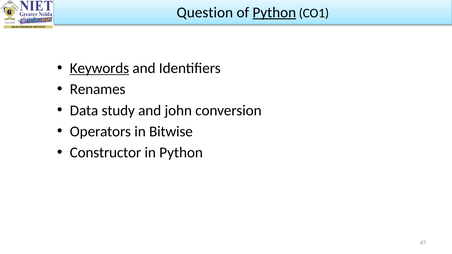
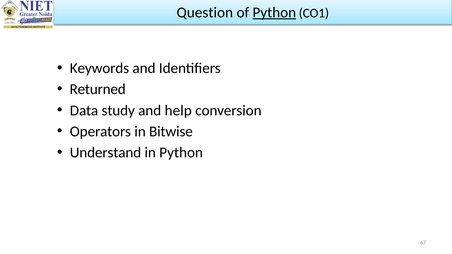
Keywords underline: present -> none
Renames: Renames -> Returned
john: john -> help
Constructor: Constructor -> Understand
